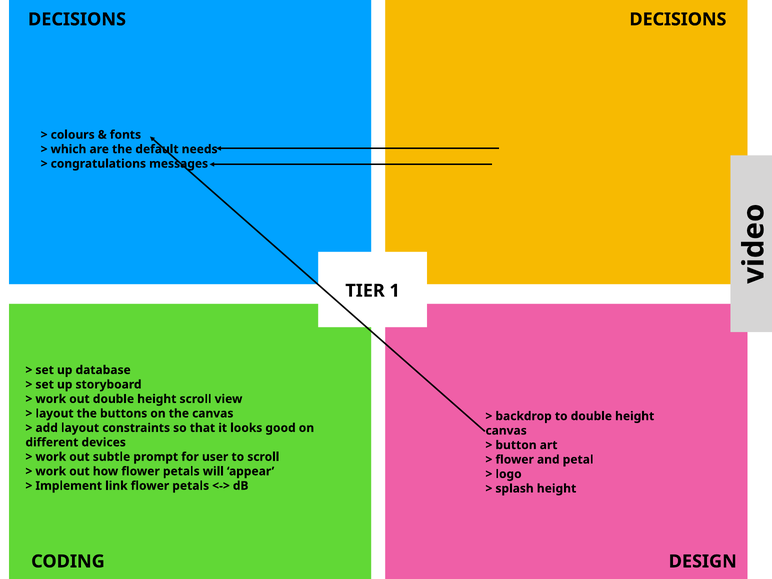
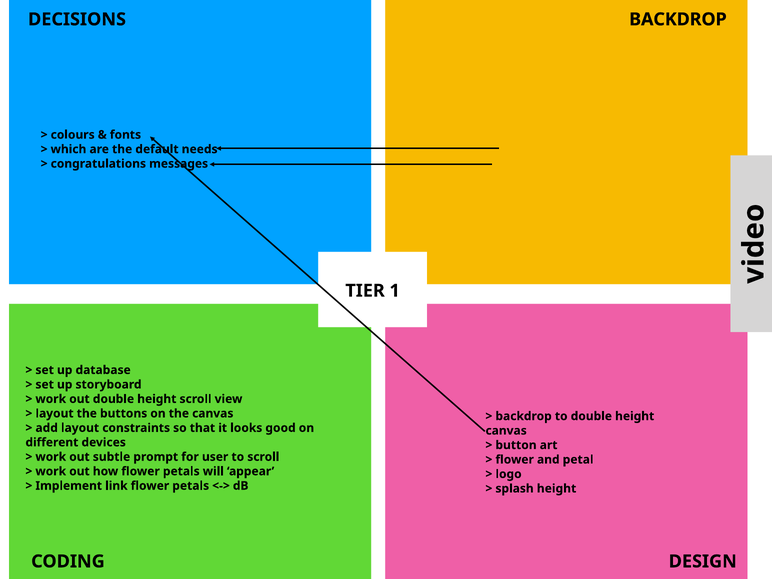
DECISIONS DECISIONS: DECISIONS -> BACKDROP
